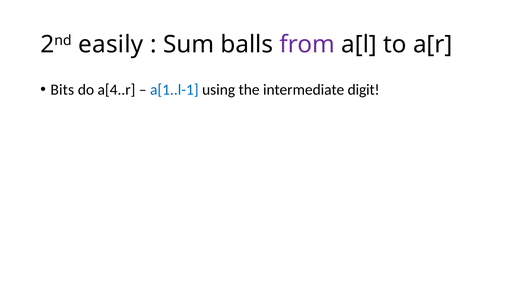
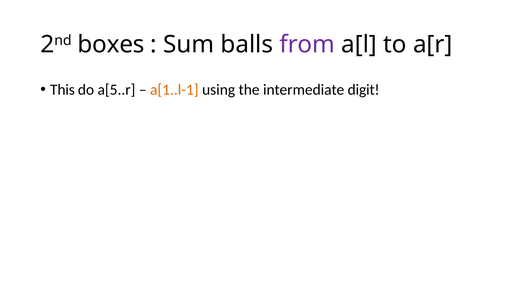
easily: easily -> boxes
Bits: Bits -> This
a[4..r: a[4..r -> a[5..r
a[1..l-1 colour: blue -> orange
